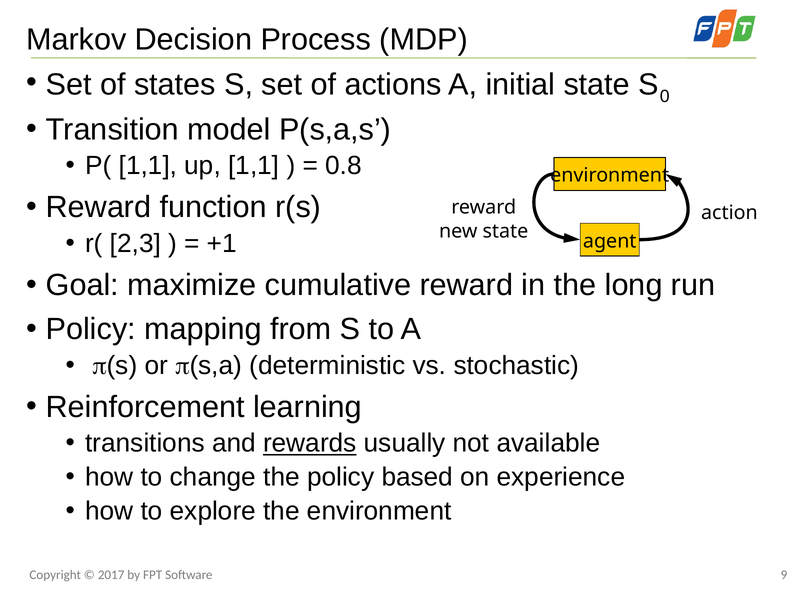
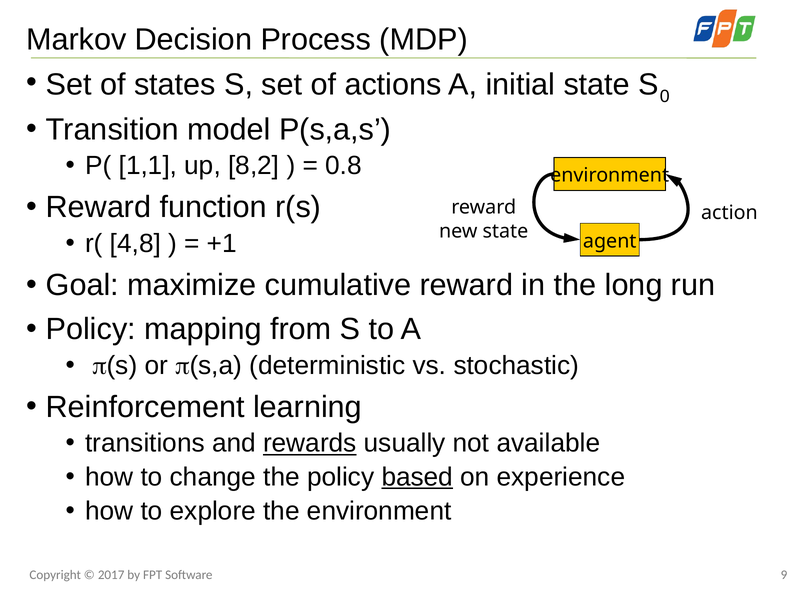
up 1,1: 1,1 -> 8,2
2,3: 2,3 -> 4,8
based underline: none -> present
